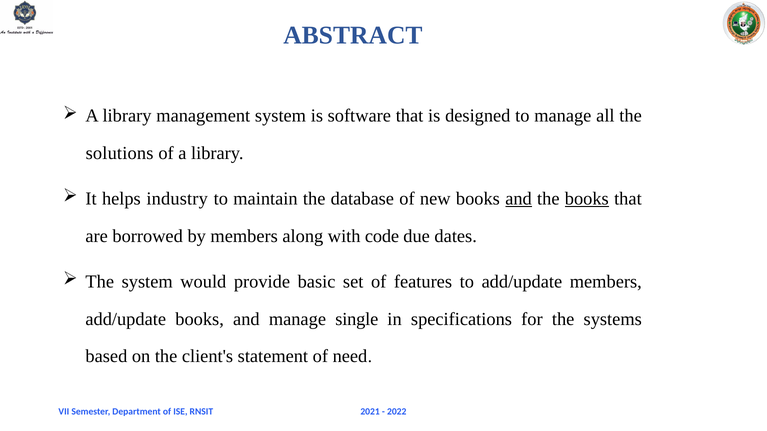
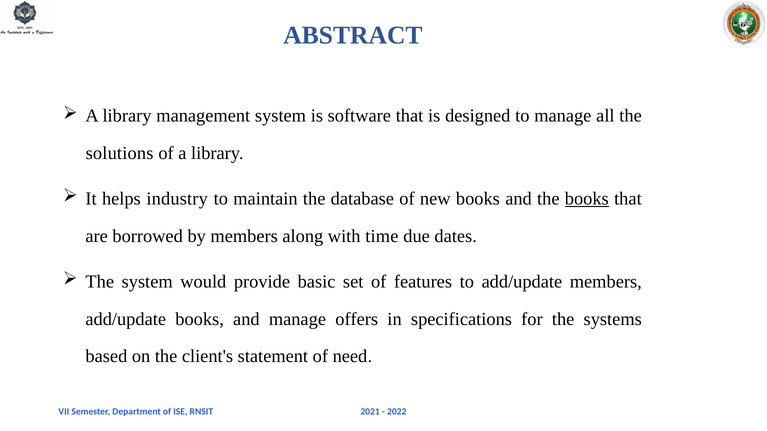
and at (519, 199) underline: present -> none
code: code -> time
single: single -> offers
